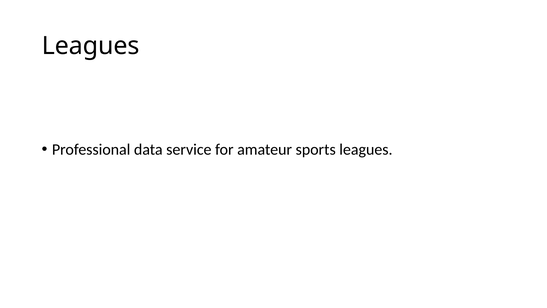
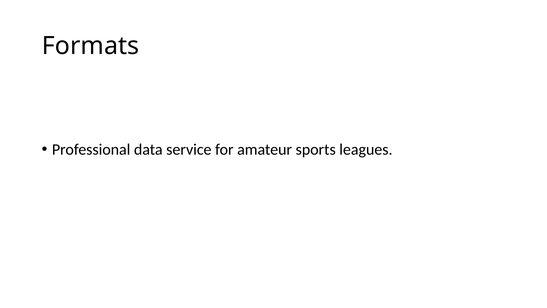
Leagues at (91, 46): Leagues -> Formats
